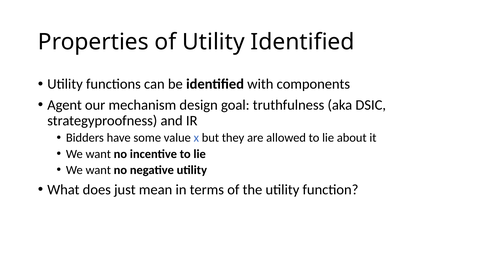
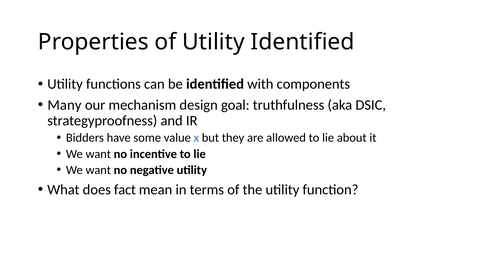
Agent: Agent -> Many
just: just -> fact
